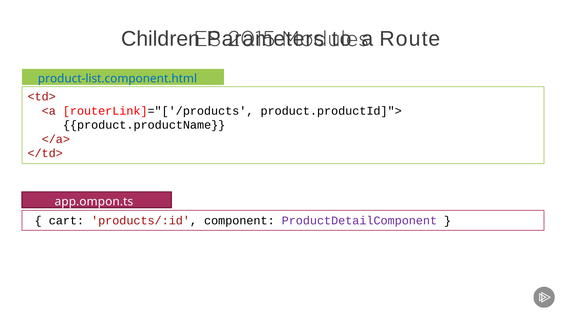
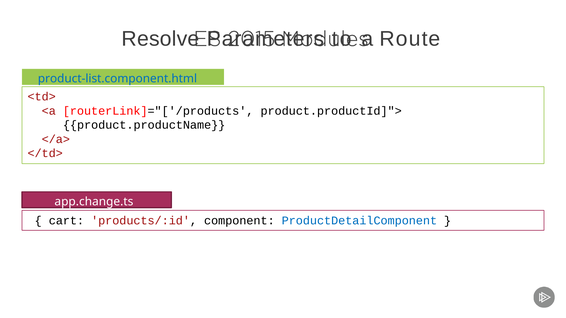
Children: Children -> Resolve
app.ompon.ts: app.ompon.ts -> app.change.ts
ProductDetailComponent colour: purple -> blue
